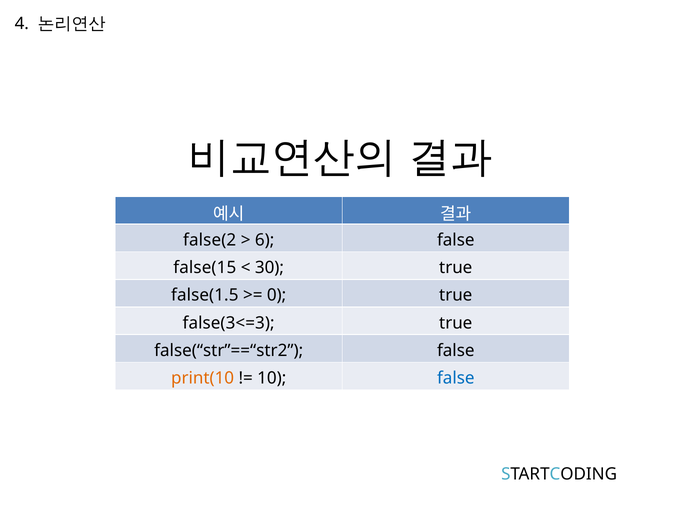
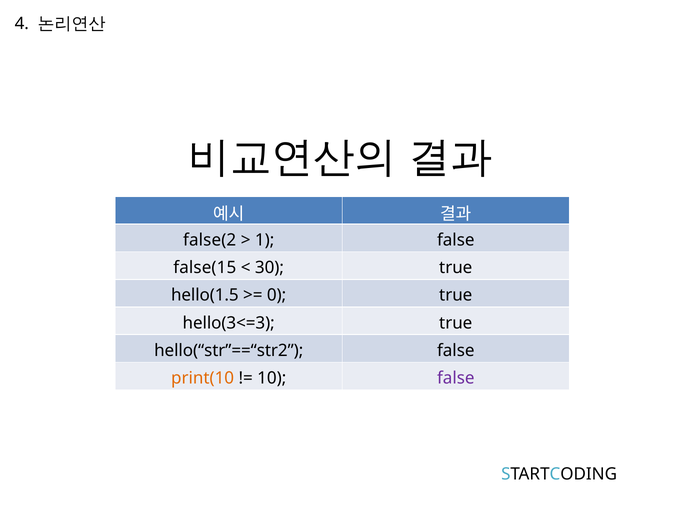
6: 6 -> 1
false(1.5: false(1.5 -> hello(1.5
false(3<=3: false(3<=3 -> hello(3<=3
false(“str”==“str2: false(“str”==“str2 -> hello(“str”==“str2
false at (456, 378) colour: blue -> purple
